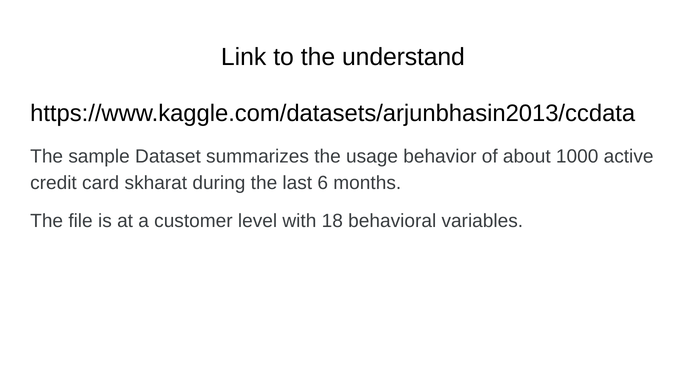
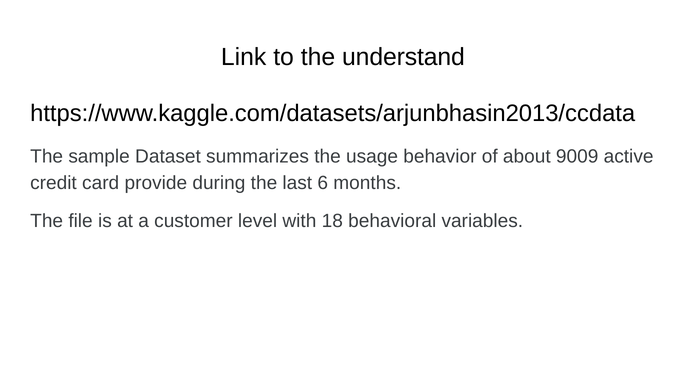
1000: 1000 -> 9009
skharat: skharat -> provide
